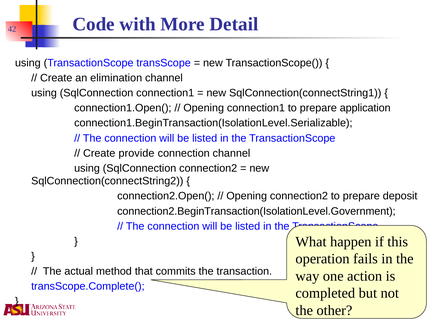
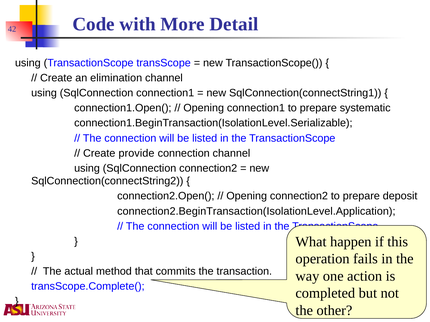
application: application -> systematic
connection2.BeginTransaction(IsolationLevel.Government: connection2.BeginTransaction(IsolationLevel.Government -> connection2.BeginTransaction(IsolationLevel.Application
